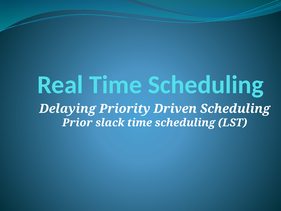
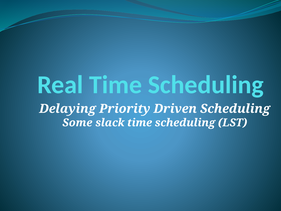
Prior: Prior -> Some
